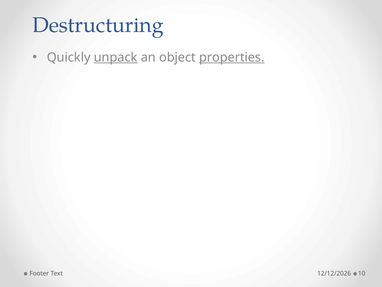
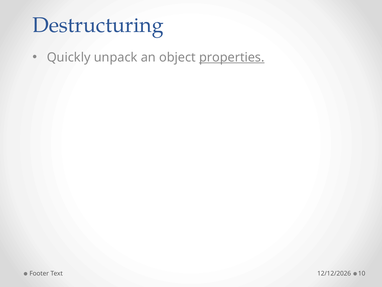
unpack underline: present -> none
